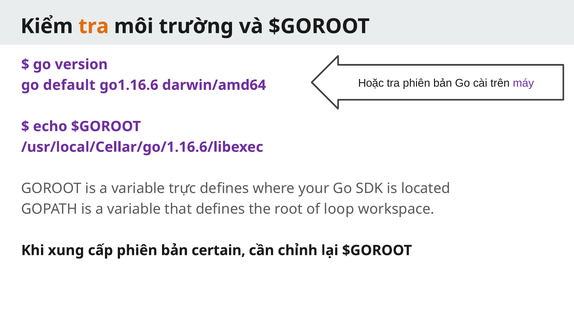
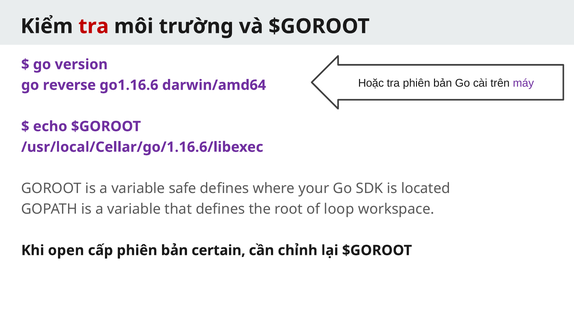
tra at (94, 26) colour: orange -> red
default: default -> reverse
trực: trực -> safe
xung: xung -> open
